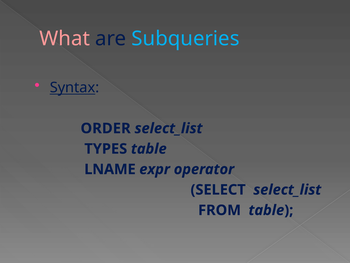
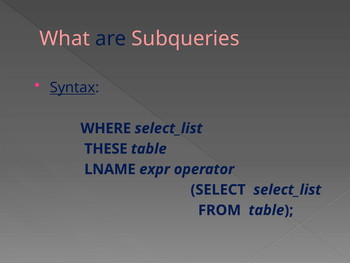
Subqueries colour: light blue -> pink
ORDER: ORDER -> WHERE
TYPES: TYPES -> THESE
